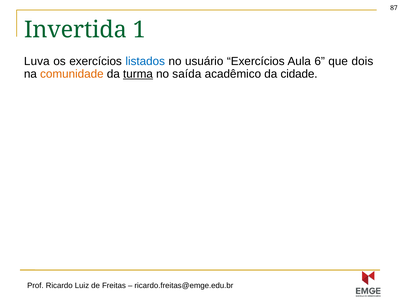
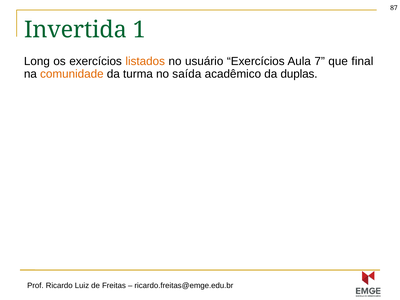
Luva: Luva -> Long
listados colour: blue -> orange
6: 6 -> 7
dois: dois -> final
turma underline: present -> none
cidade: cidade -> duplas
